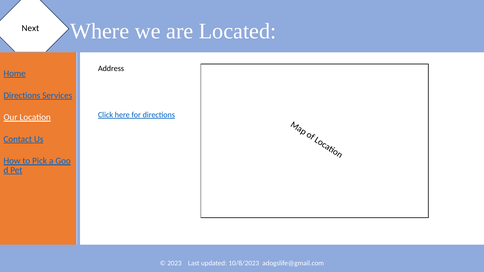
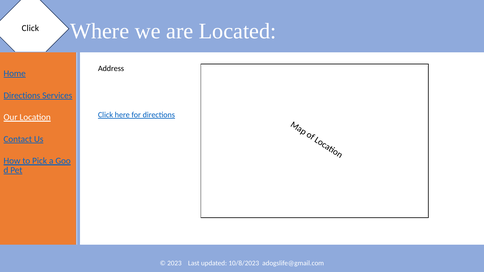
Next at (30, 28): Next -> Click
